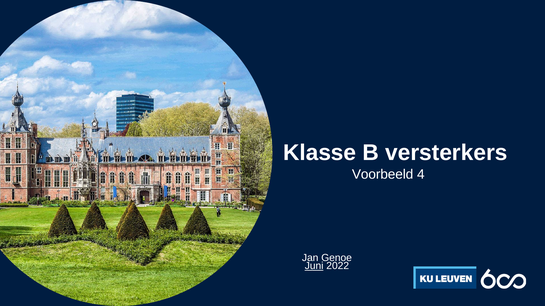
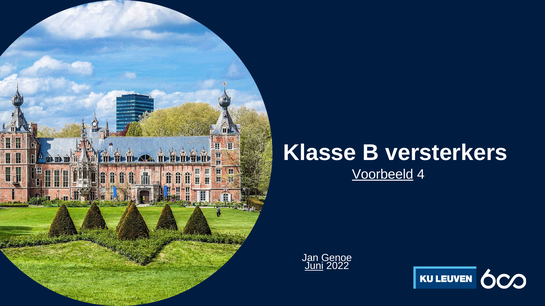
Voorbeeld underline: none -> present
